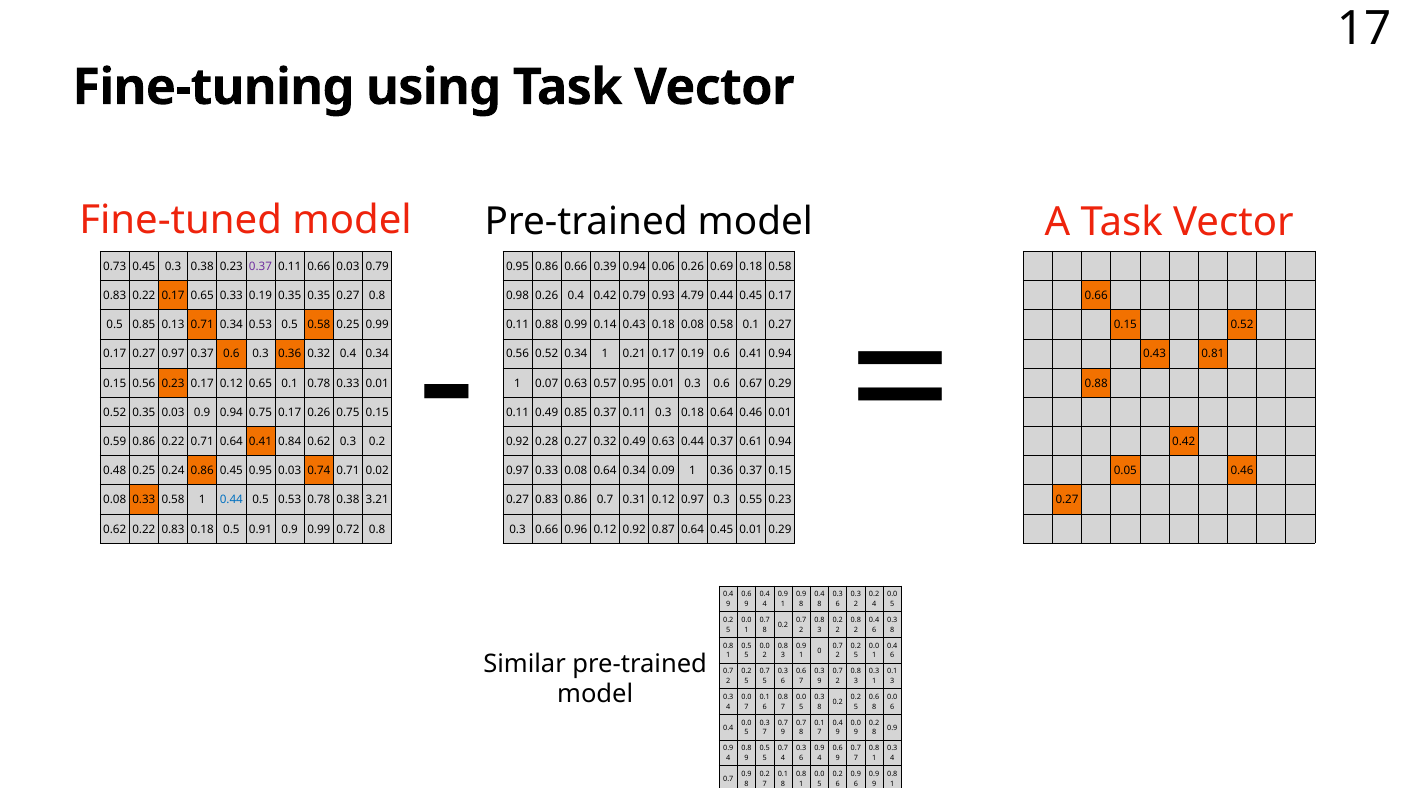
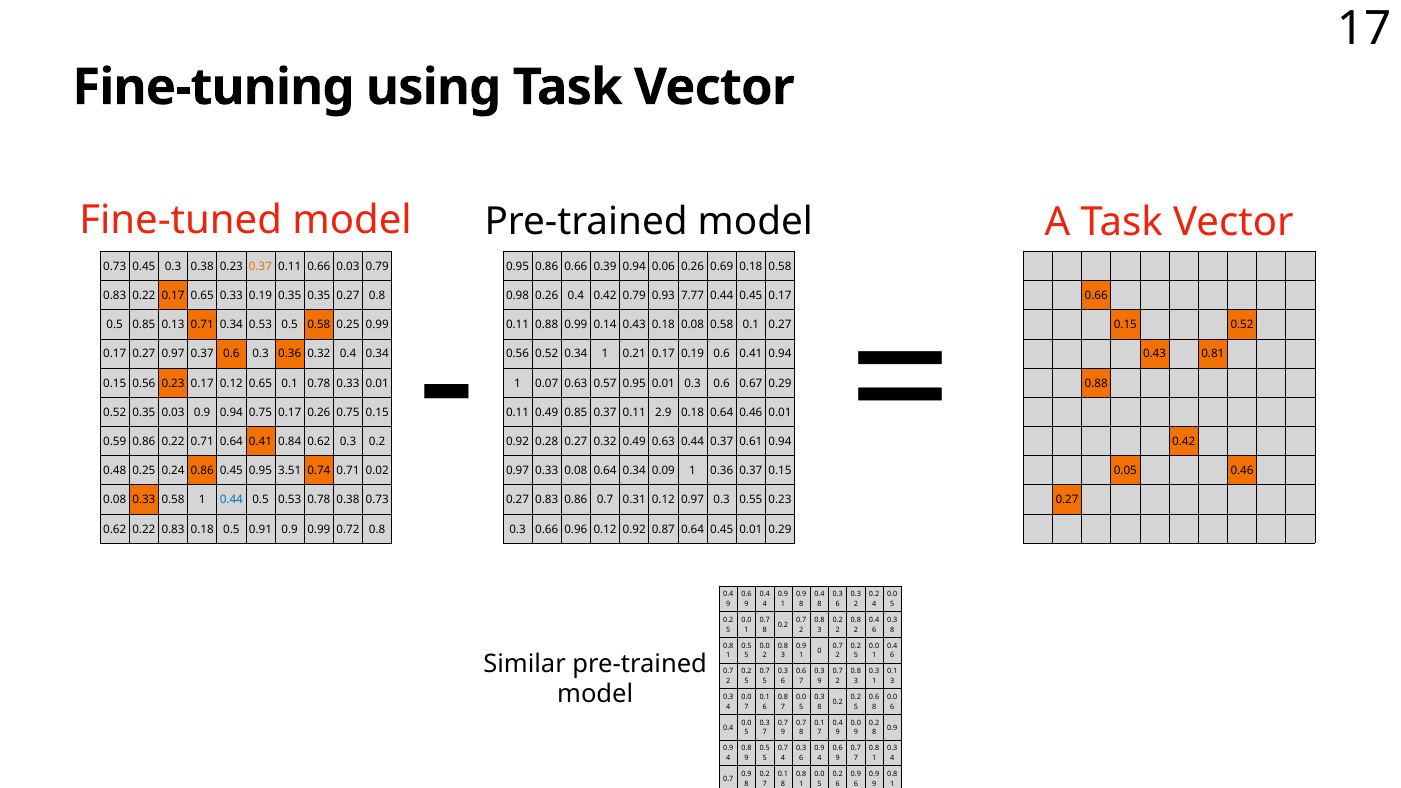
0.37 at (261, 267) colour: purple -> orange
4.79: 4.79 -> 7.77
0.11 0.3: 0.3 -> 2.9
0.95 0.03: 0.03 -> 3.51
0.38 3.21: 3.21 -> 0.73
